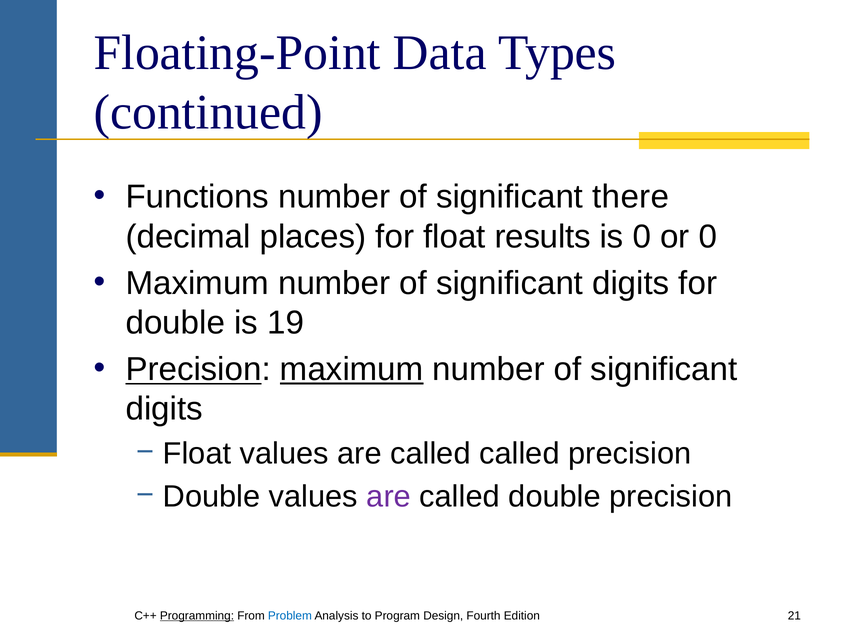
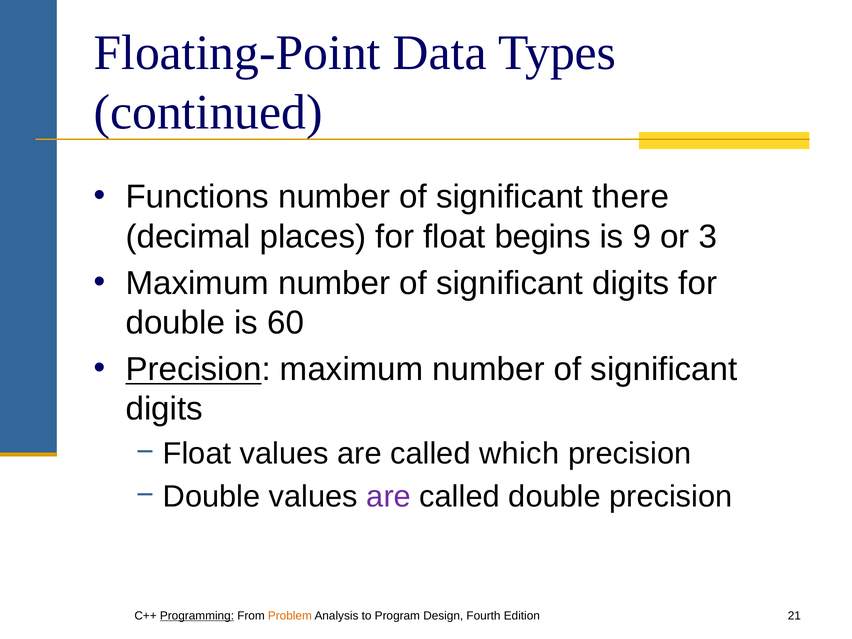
results: results -> begins
is 0: 0 -> 9
or 0: 0 -> 3
19: 19 -> 60
maximum at (352, 369) underline: present -> none
called called: called -> which
Problem colour: blue -> orange
